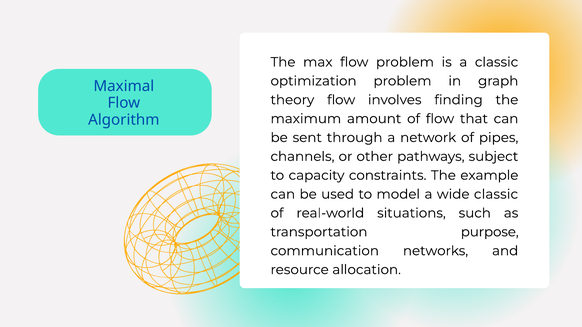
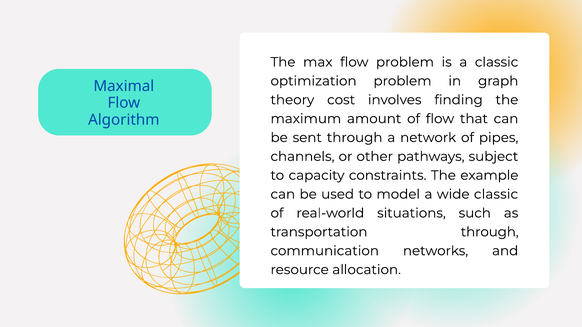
theory flow: flow -> cost
transportation purpose: purpose -> through
